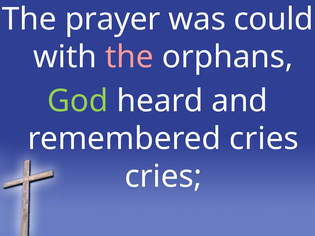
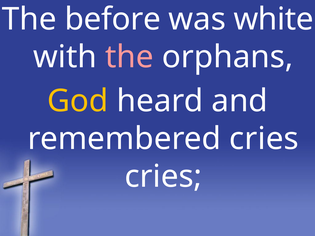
prayer: prayer -> before
could: could -> white
God colour: light green -> yellow
